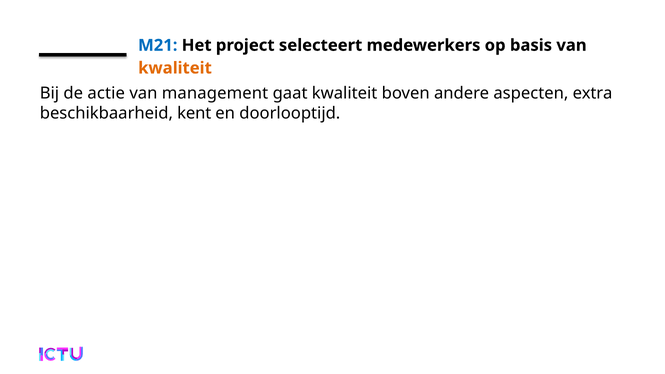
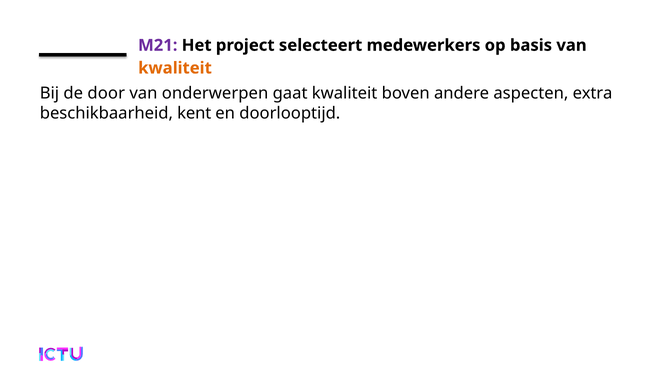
M21 colour: blue -> purple
actie: actie -> door
management: management -> onderwerpen
